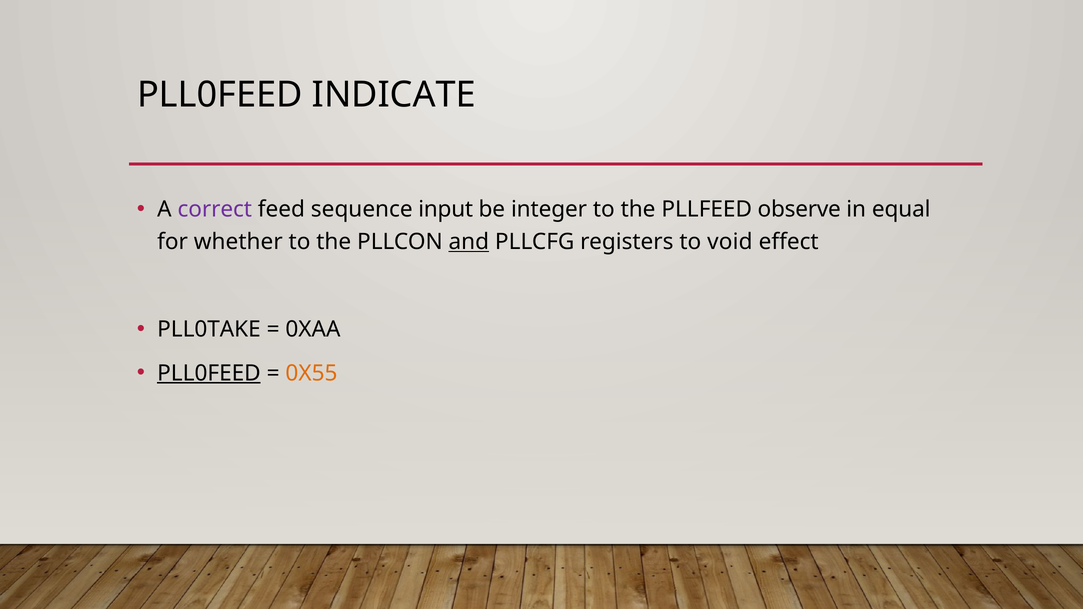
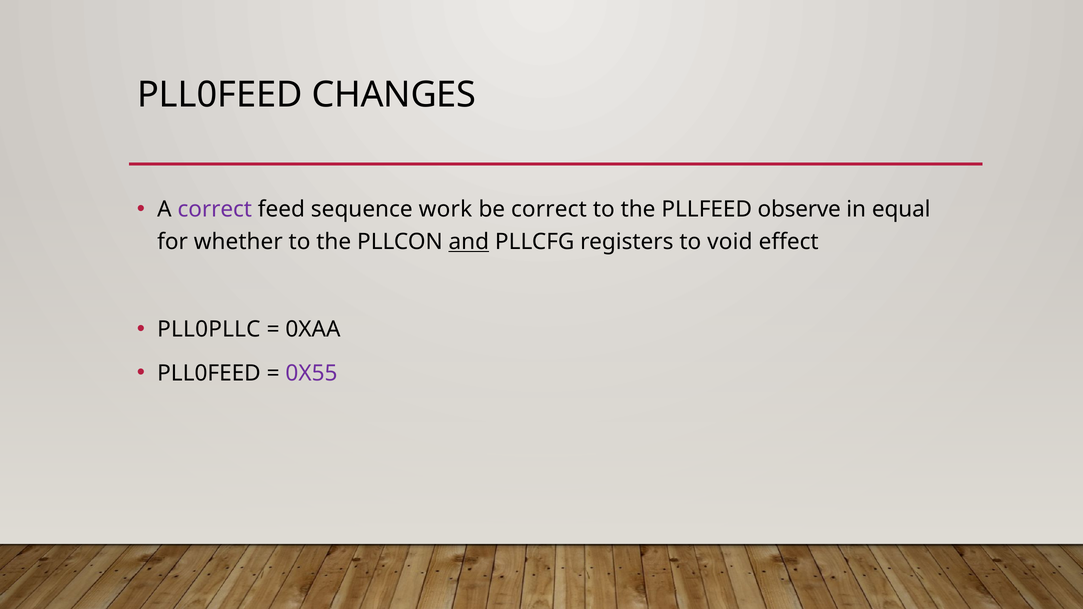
INDICATE: INDICATE -> CHANGES
input: input -> work
be integer: integer -> correct
PLL0TAKE: PLL0TAKE -> PLL0PLLC
PLL0FEED at (209, 373) underline: present -> none
0X55 colour: orange -> purple
